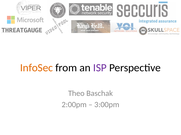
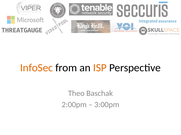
ISP colour: purple -> orange
